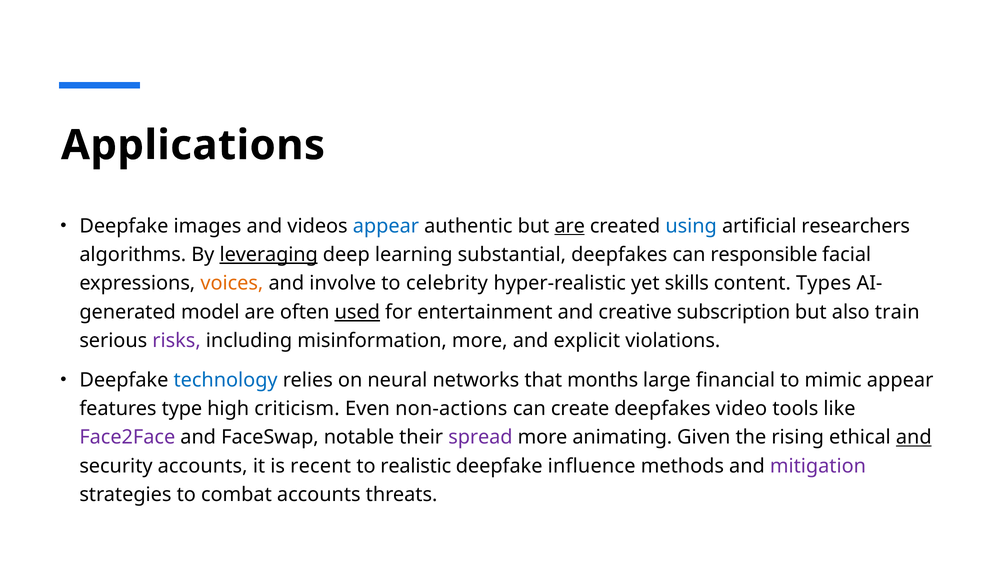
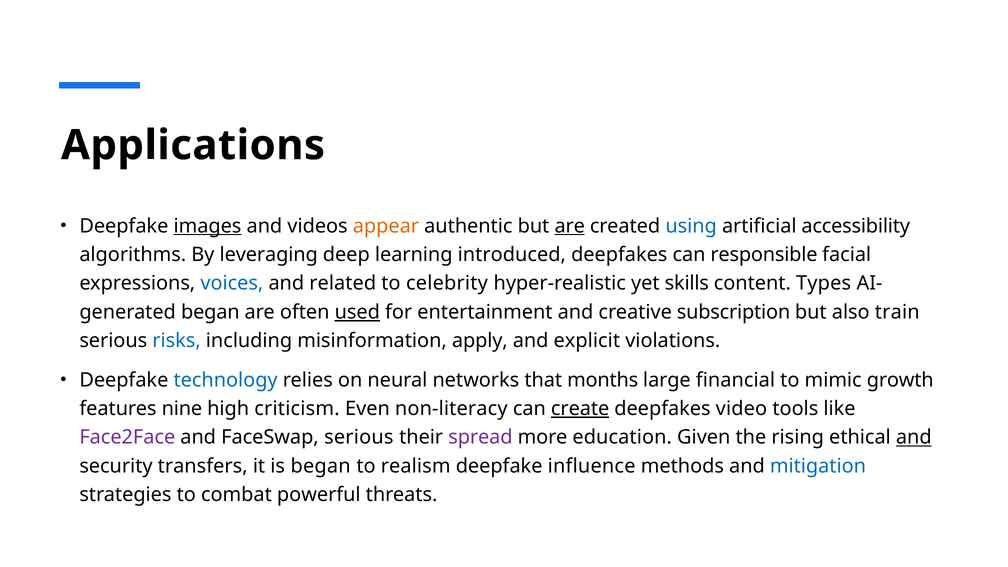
images underline: none -> present
appear at (386, 226) colour: blue -> orange
researchers: researchers -> accessibility
leveraging underline: present -> none
substantial: substantial -> introduced
voices colour: orange -> blue
involve: involve -> related
model at (210, 312): model -> began
risks colour: purple -> blue
misinformation more: more -> apply
mimic appear: appear -> growth
type: type -> nine
non-actions: non-actions -> non-literacy
create underline: none -> present
FaceSwap notable: notable -> serious
animating: animating -> education
security accounts: accounts -> transfers
is recent: recent -> began
realistic: realistic -> realism
mitigation colour: purple -> blue
combat accounts: accounts -> powerful
